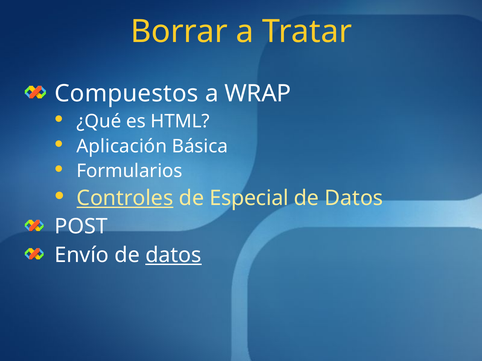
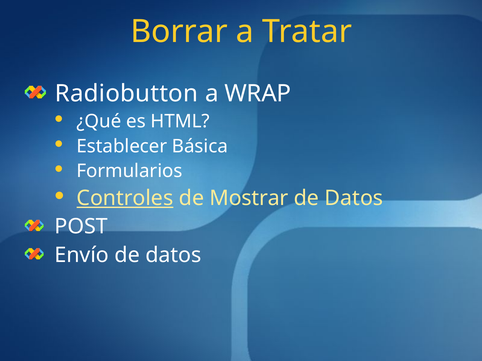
Compuestos: Compuestos -> Radiobutton
Aplicación: Aplicación -> Establecer
Especial: Especial -> Mostrar
datos at (173, 255) underline: present -> none
